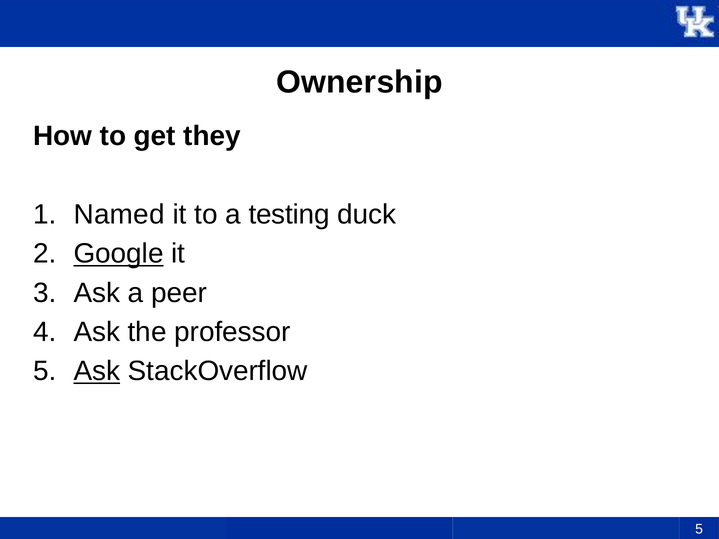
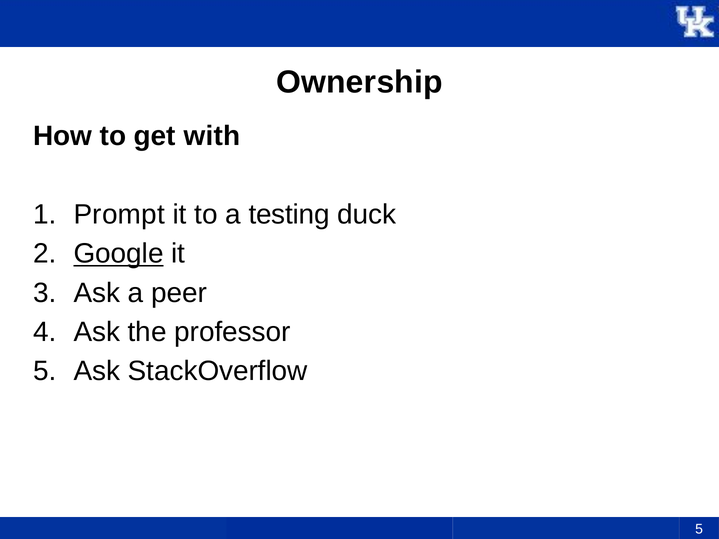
they: they -> with
Named: Named -> Prompt
Ask at (97, 371) underline: present -> none
